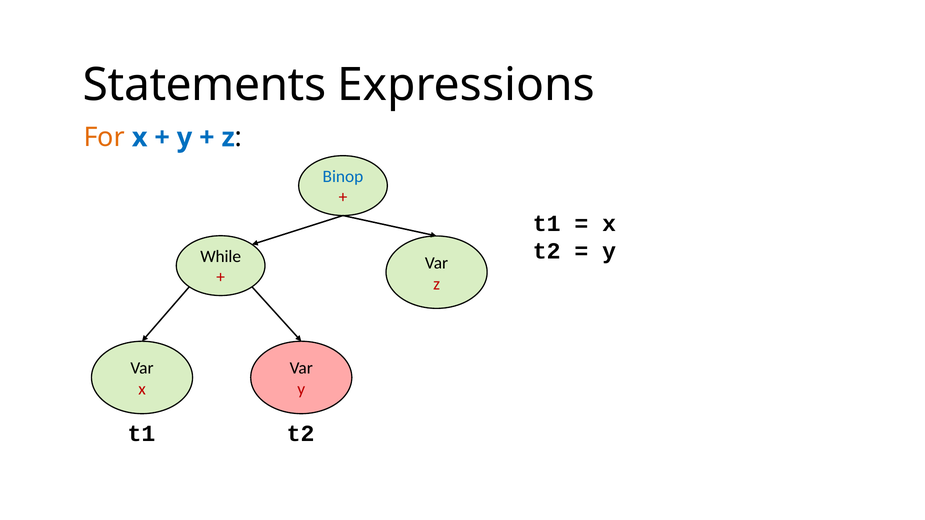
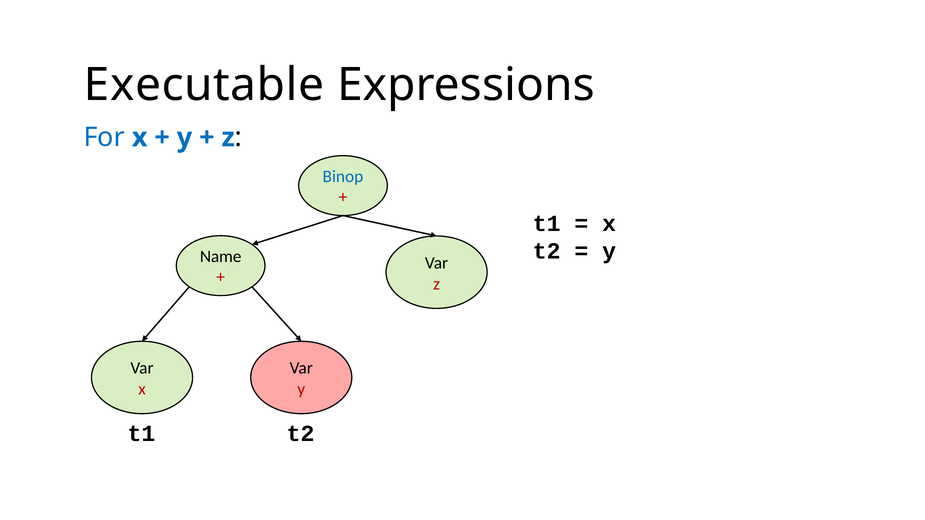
Statements: Statements -> Executable
For colour: orange -> blue
While: While -> Name
